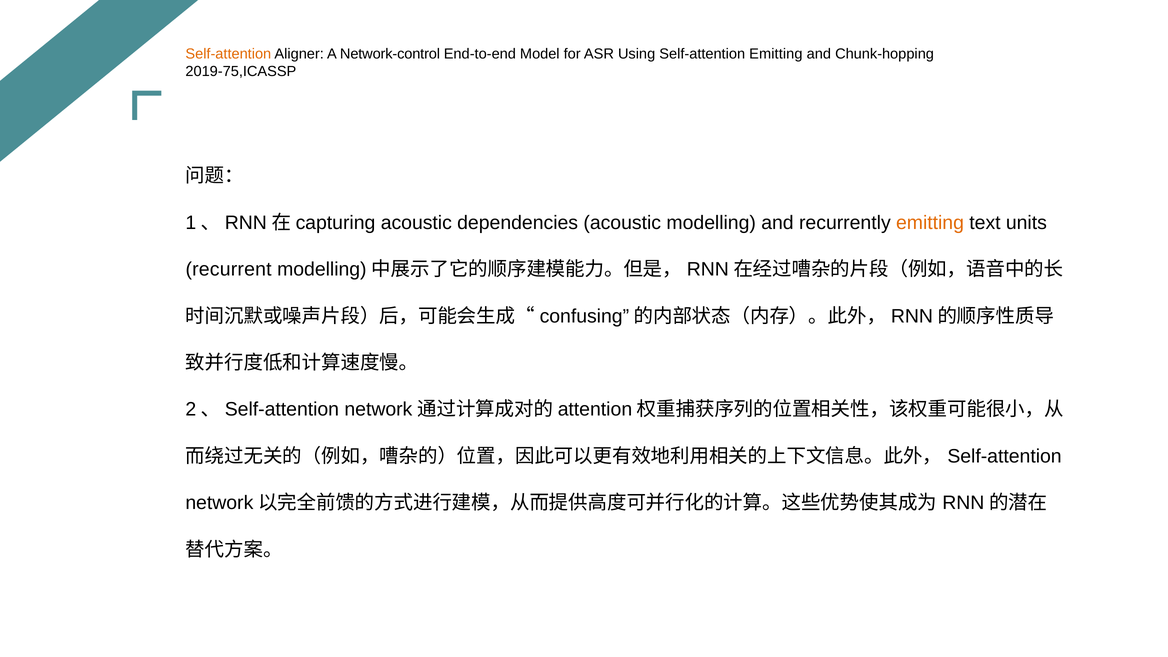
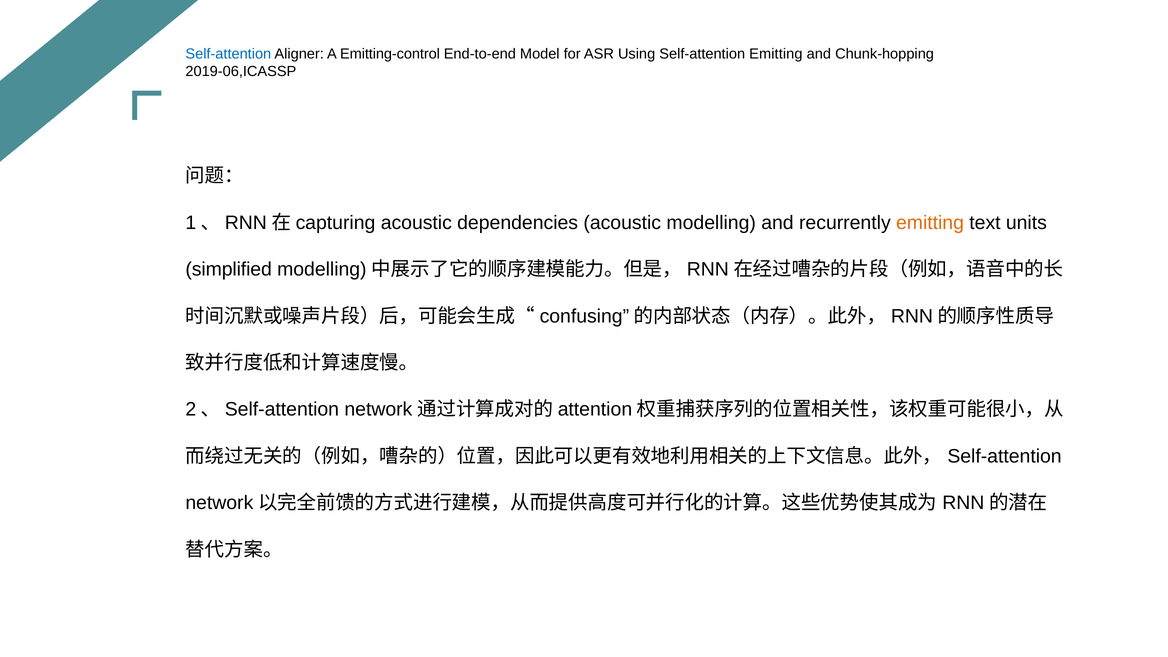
Self-attention at (228, 54) colour: orange -> blue
Network-control: Network-control -> Emitting-control
2019-75,ICASSP: 2019-75,ICASSP -> 2019-06,ICASSP
recurrent: recurrent -> simplified
